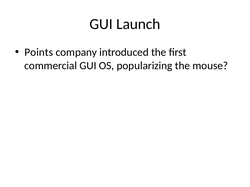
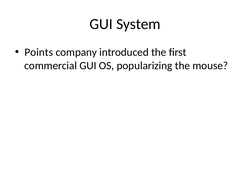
Launch: Launch -> System
